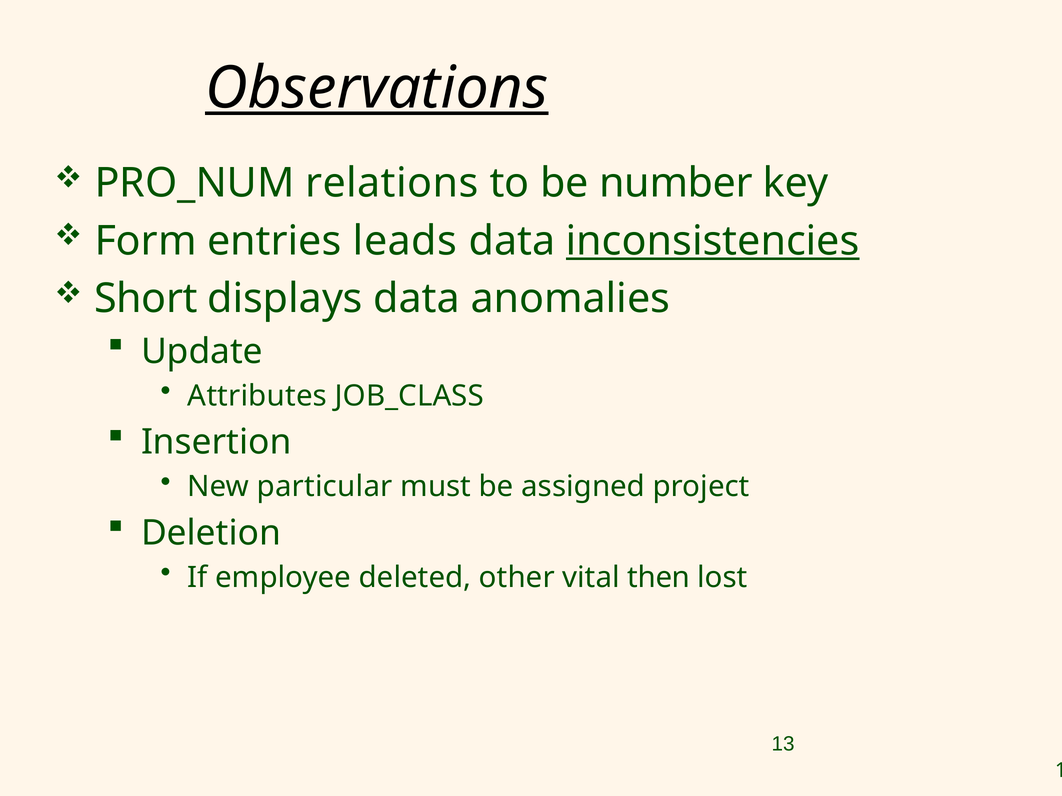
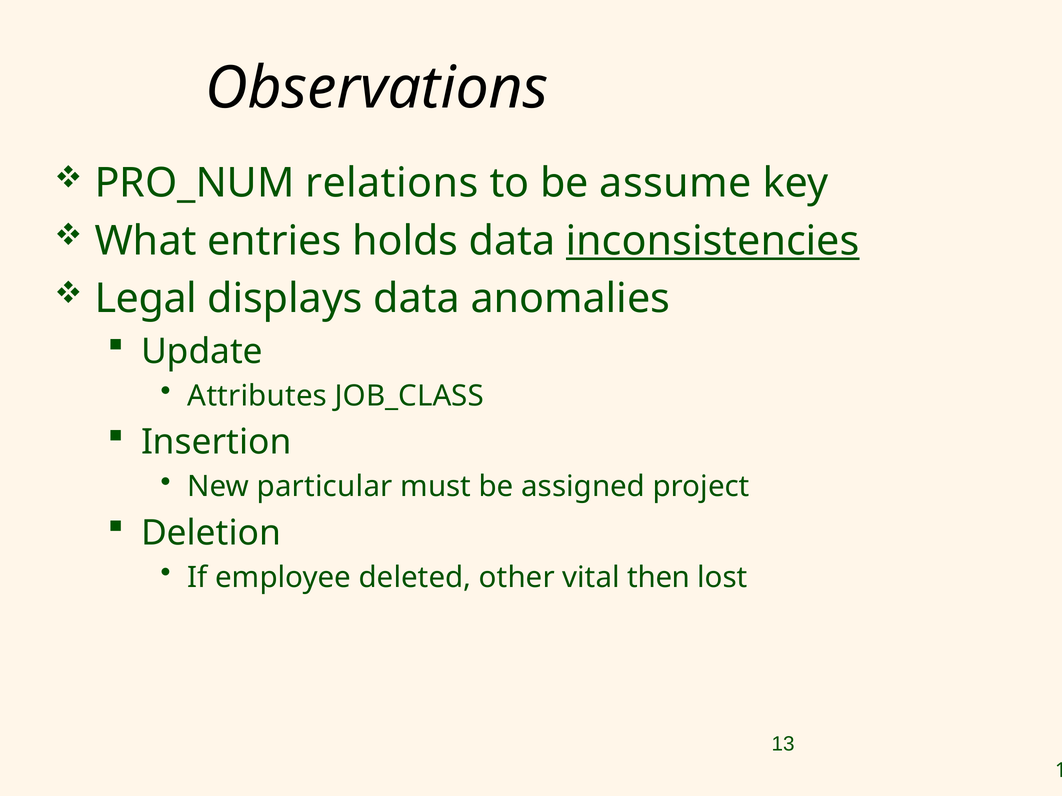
Observations underline: present -> none
number: number -> assume
Form: Form -> What
leads: leads -> holds
Short: Short -> Legal
